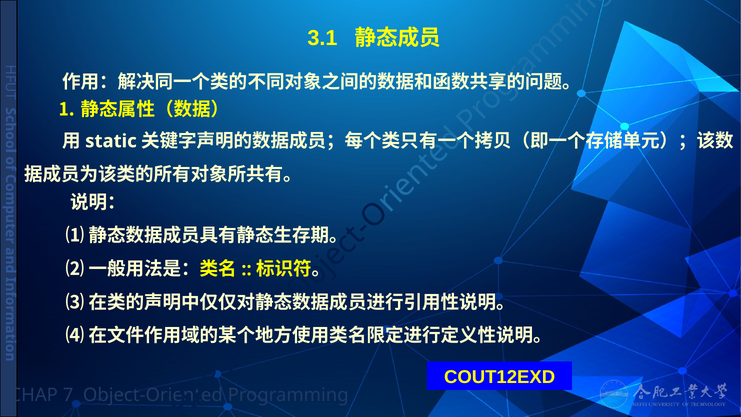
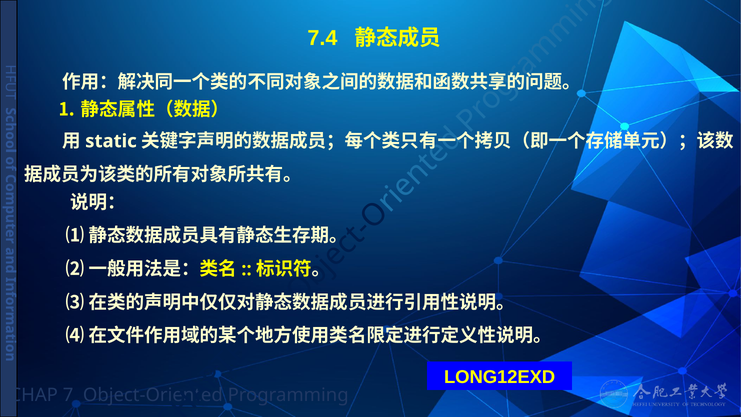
3.1: 3.1 -> 7.4
COUT12EXD: COUT12EXD -> LONG12EXD
